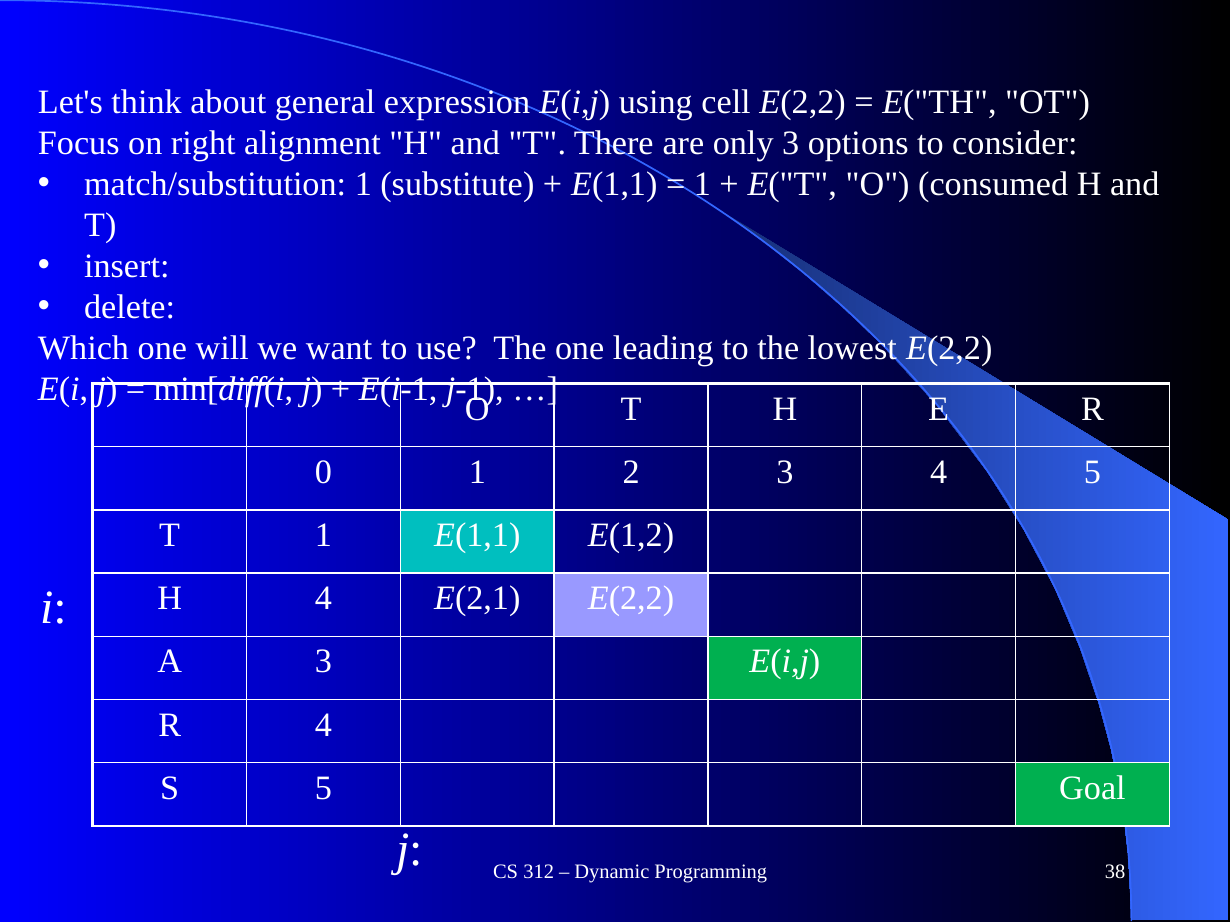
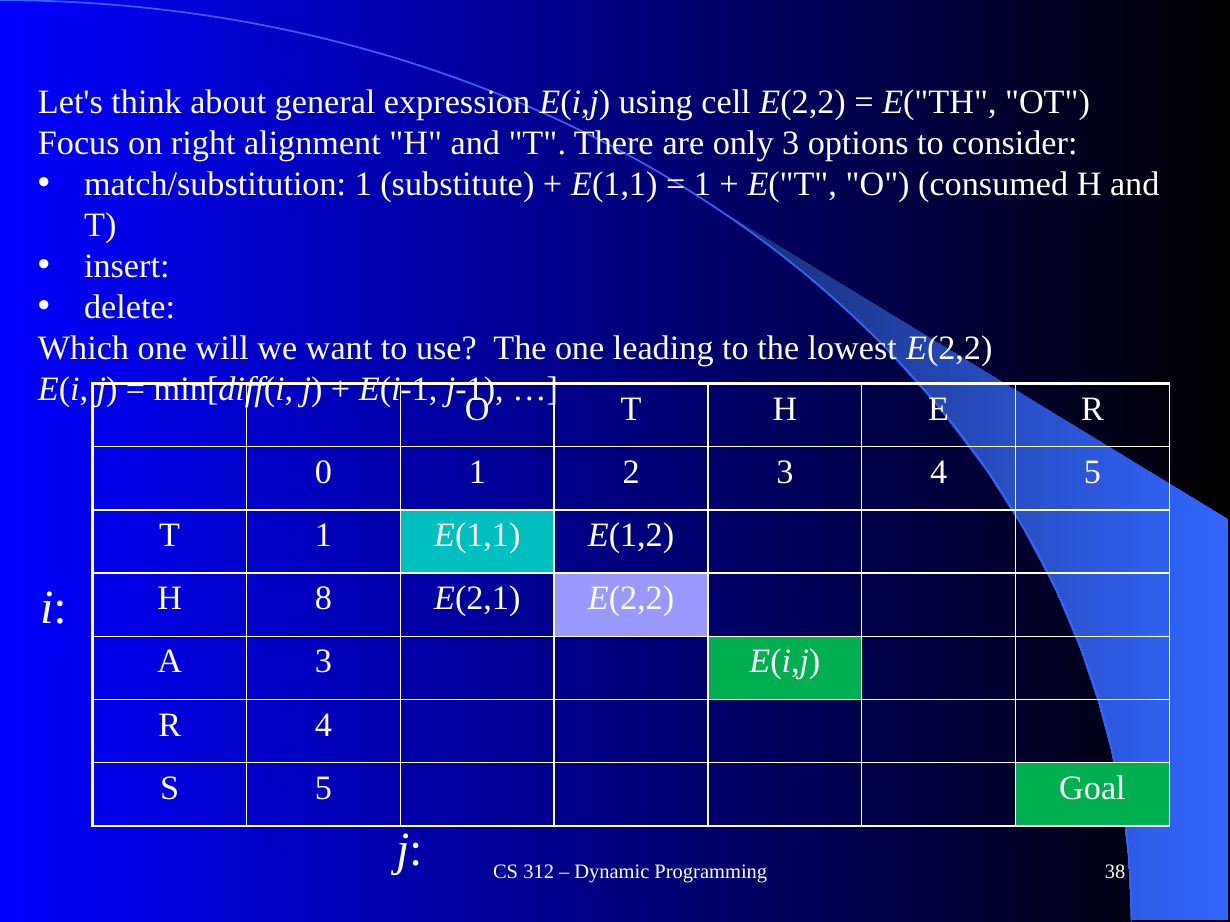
H 4: 4 -> 8
